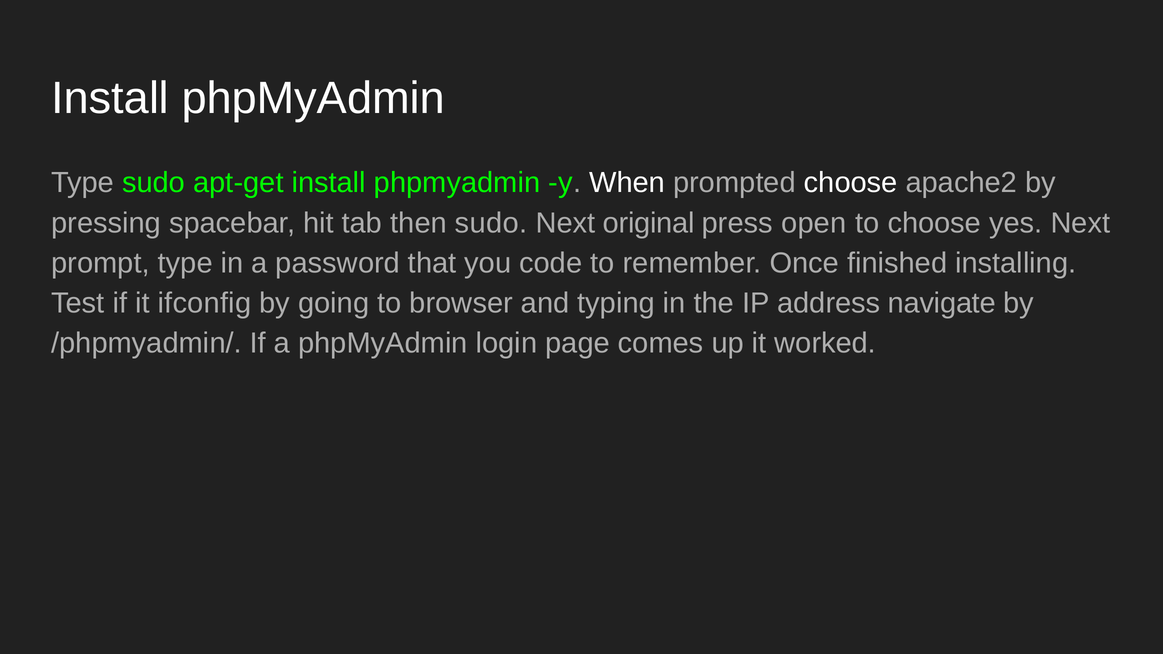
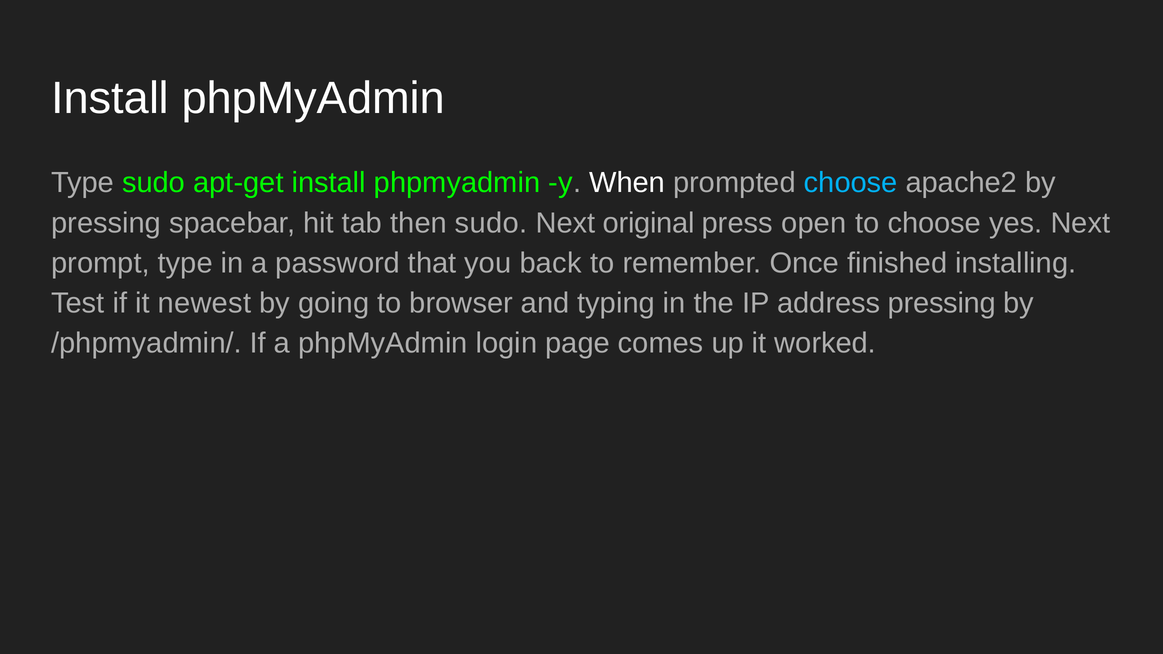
choose at (851, 183) colour: white -> light blue
code: code -> back
ifconfig: ifconfig -> newest
address navigate: navigate -> pressing
